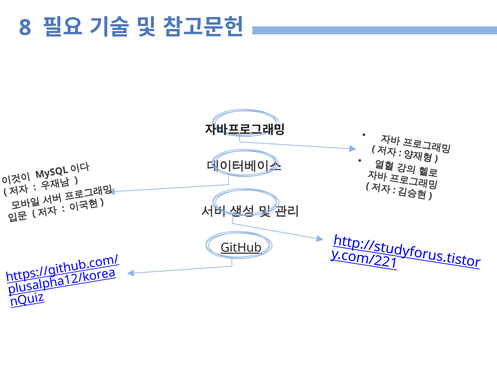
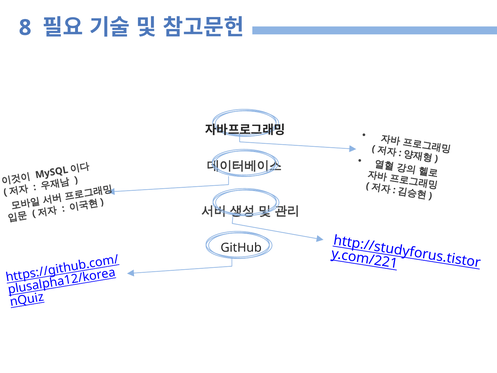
GitHub underline: present -> none
